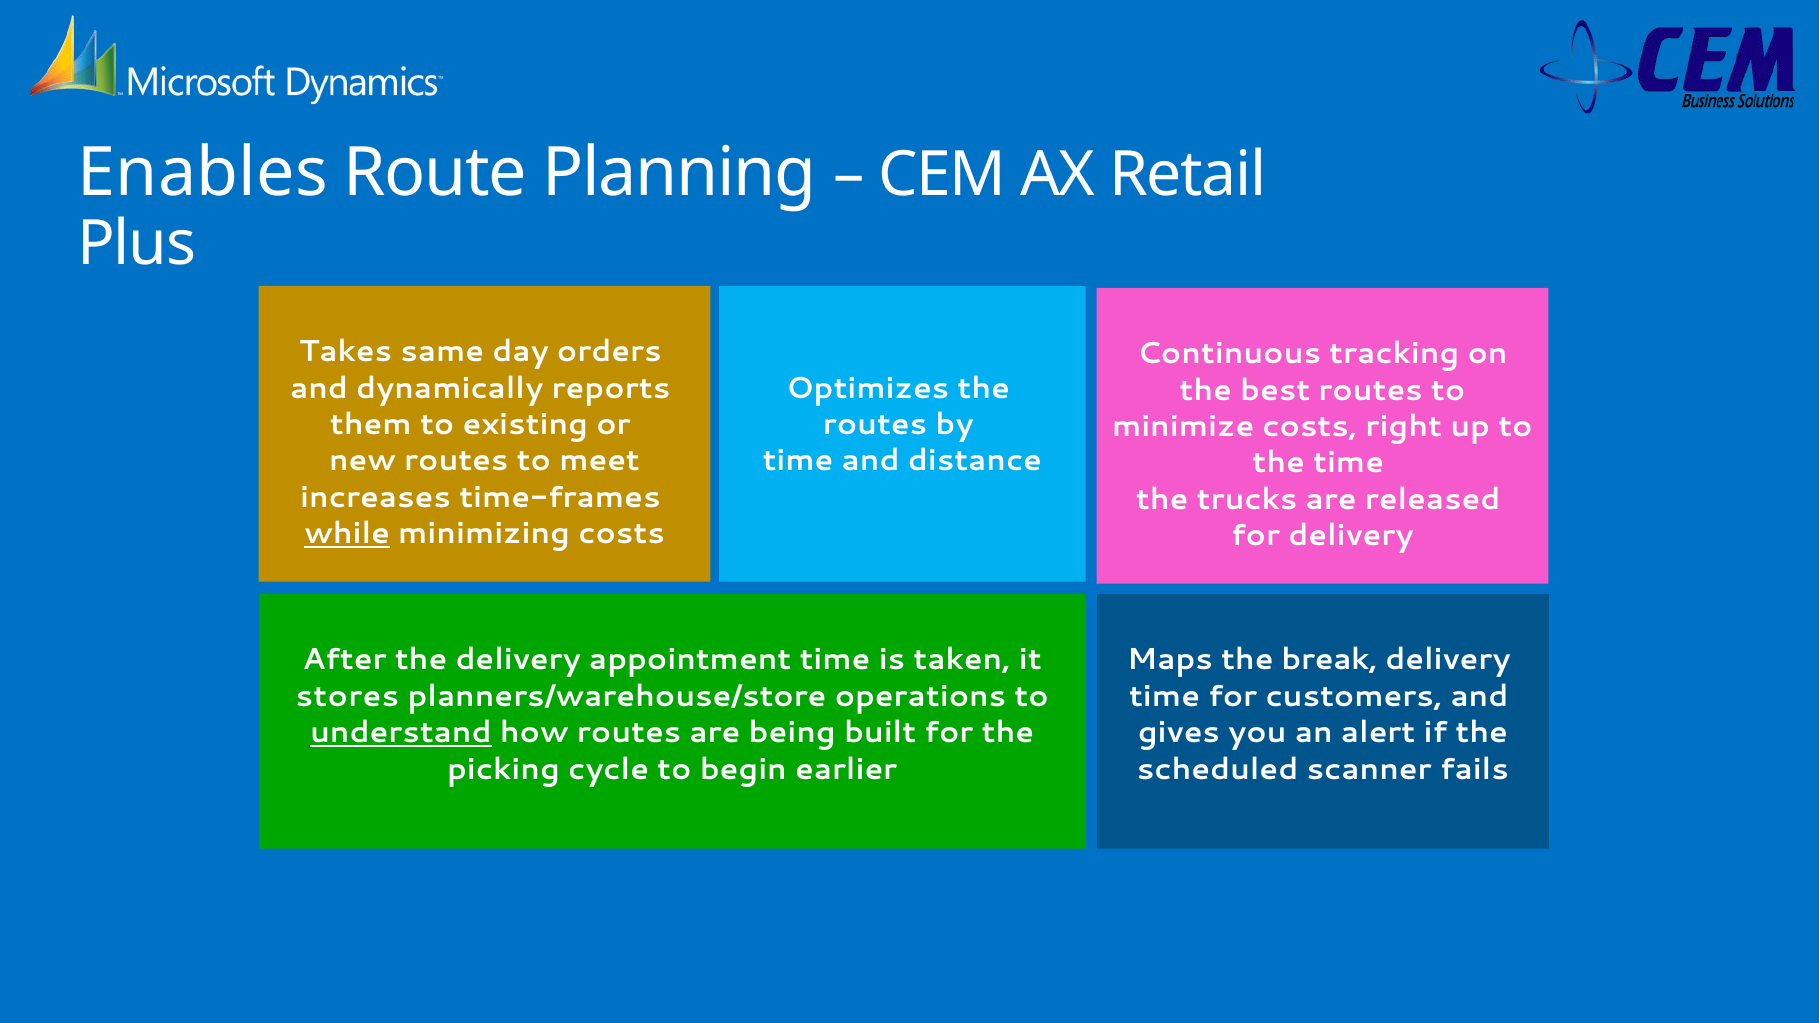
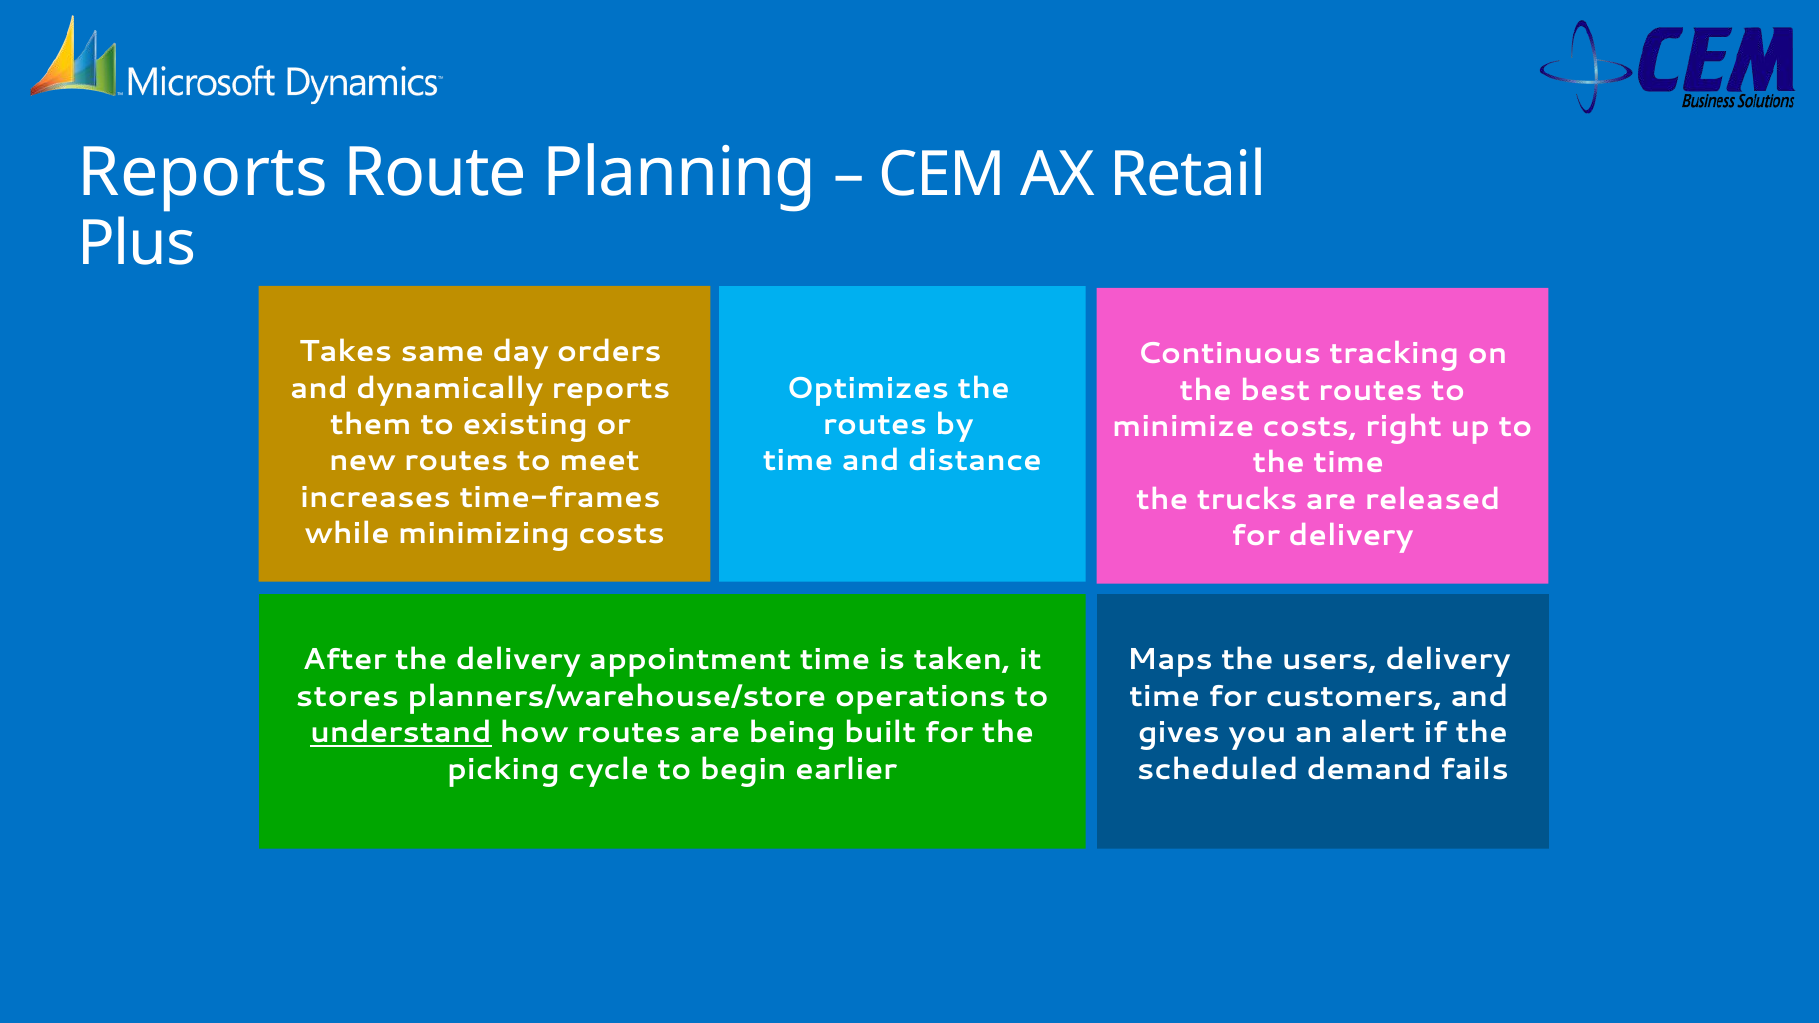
Enables at (203, 173): Enables -> Reports
while underline: present -> none
break: break -> users
scanner: scanner -> demand
